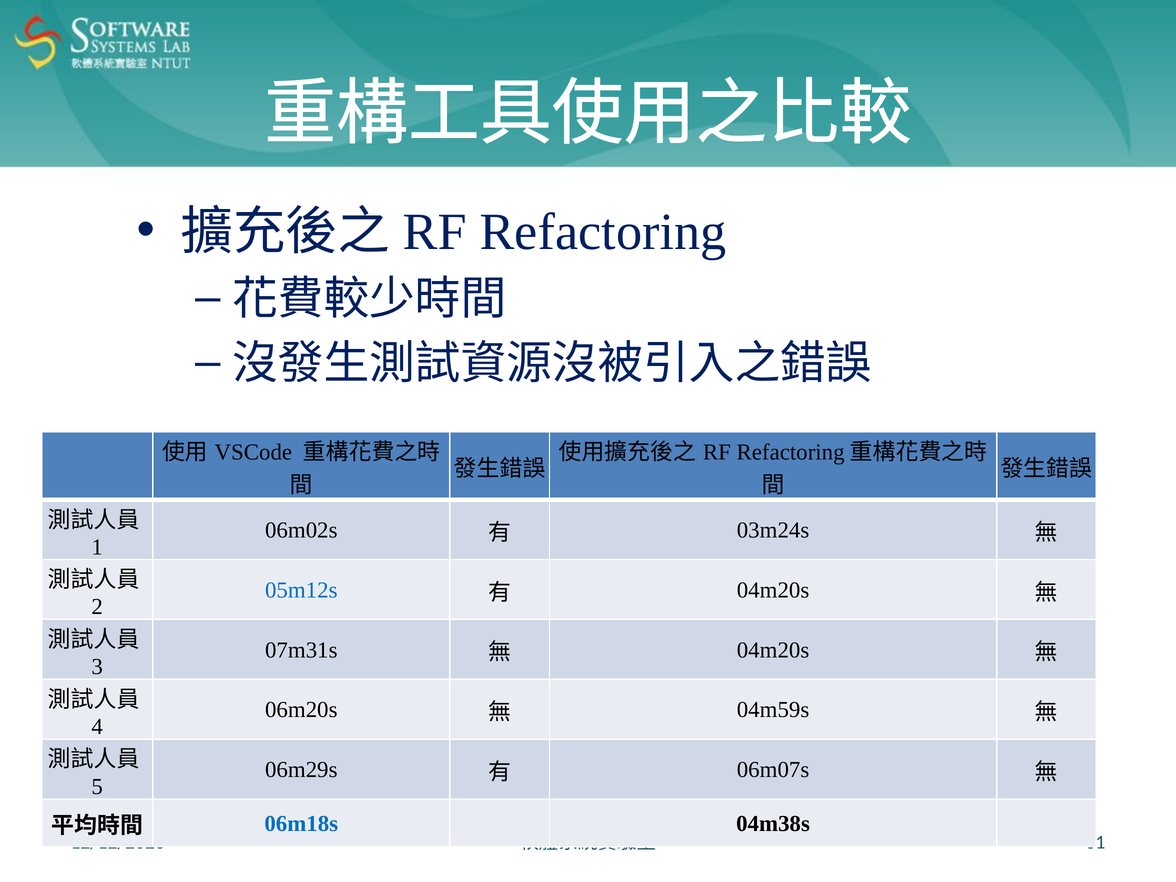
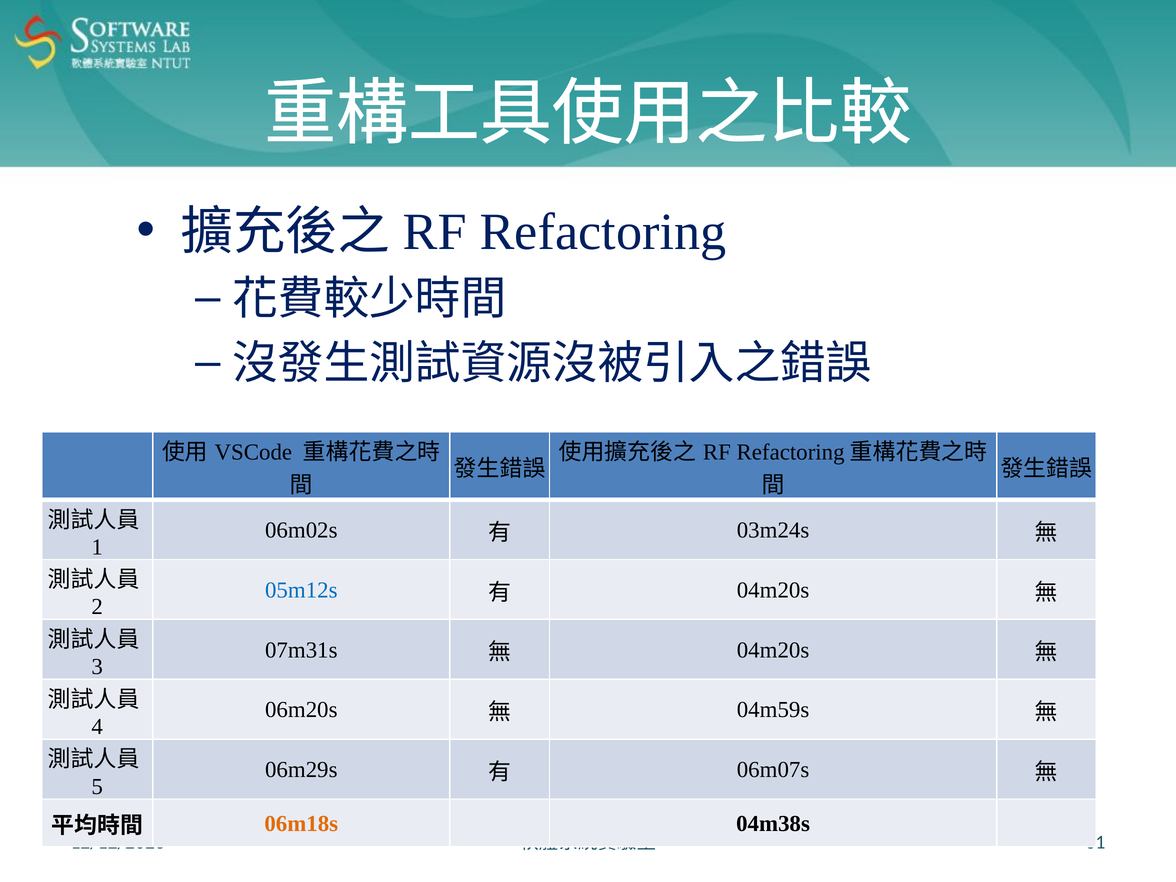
06m18s colour: blue -> orange
